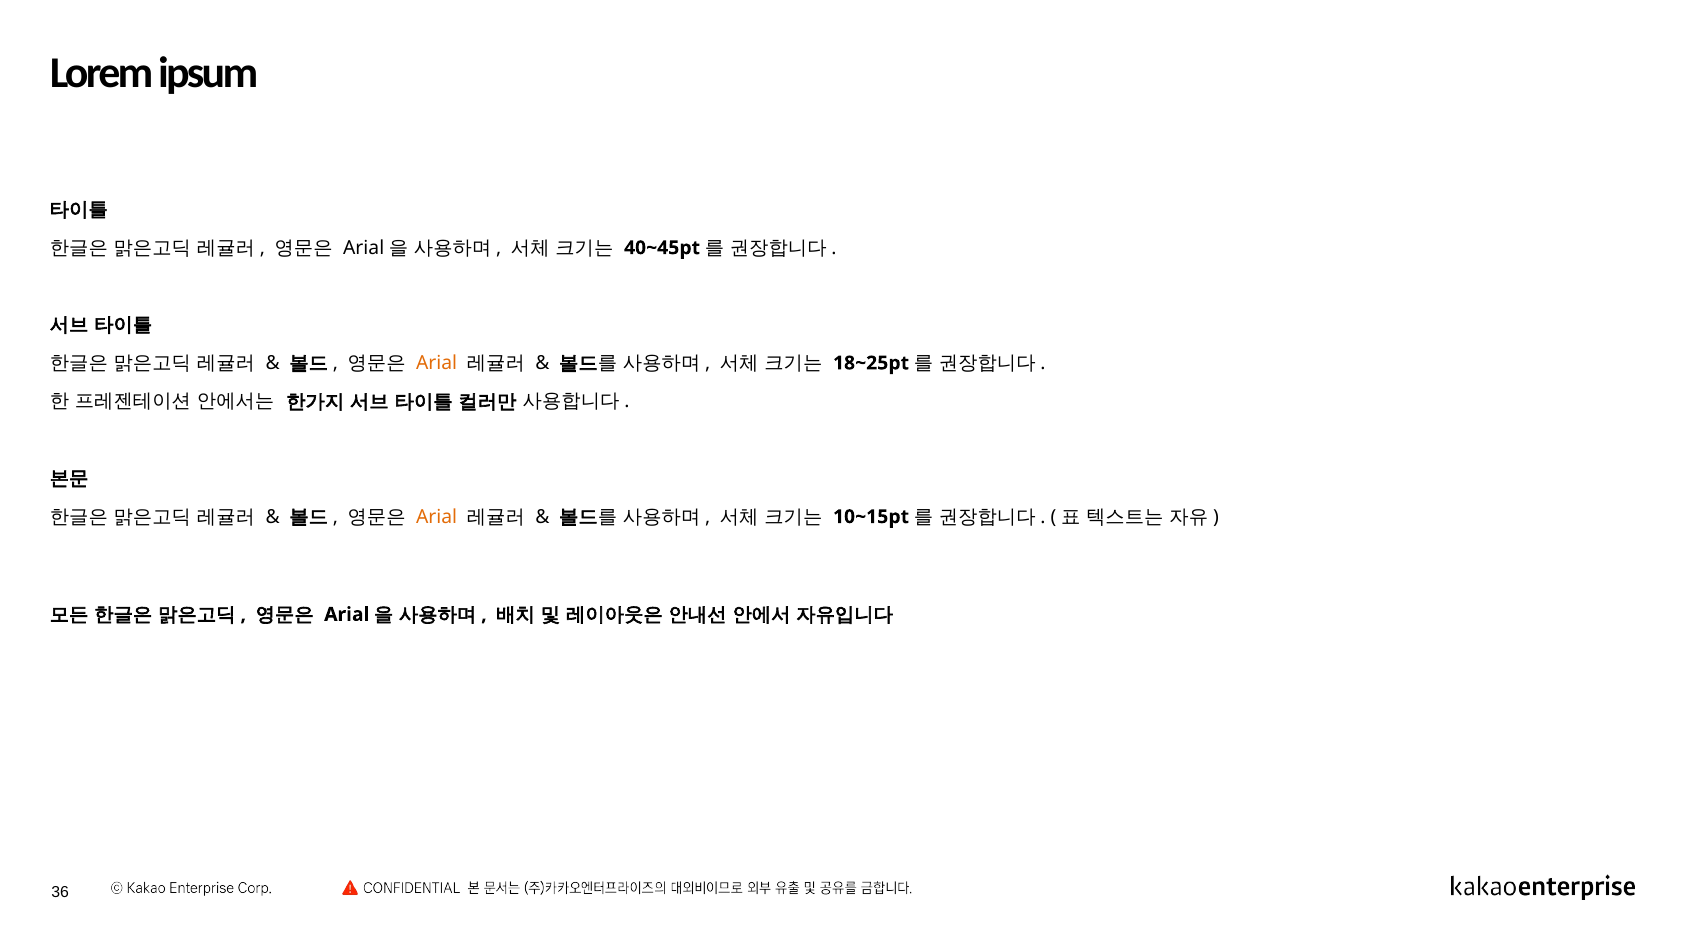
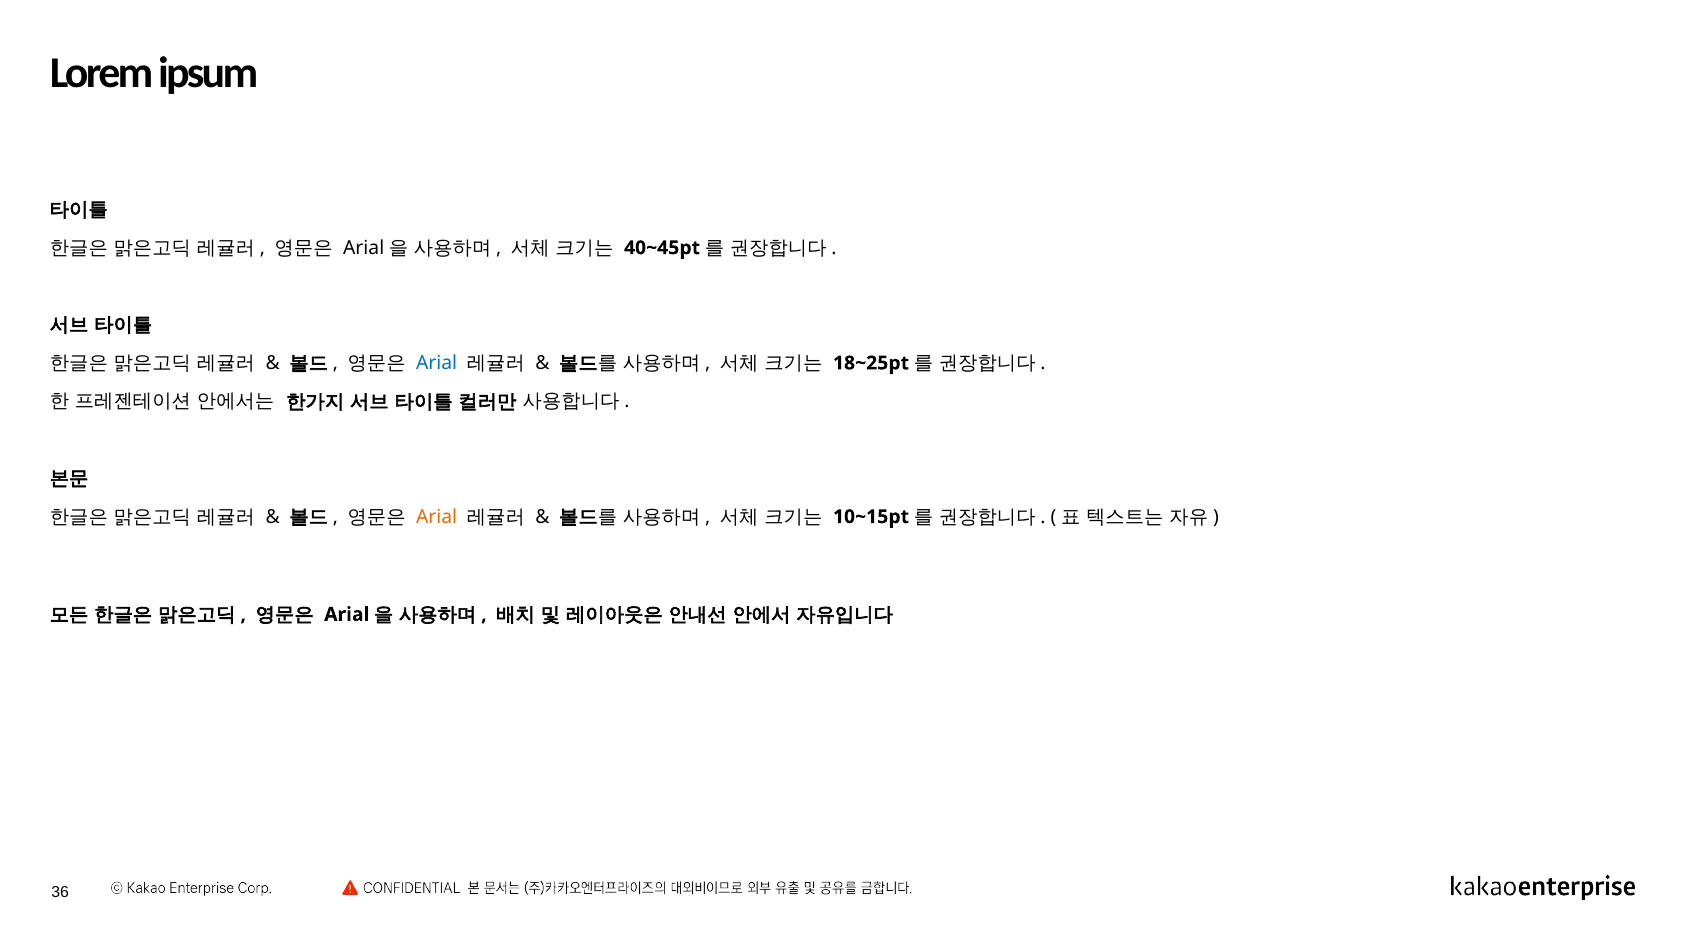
Arial at (437, 363) colour: orange -> blue
